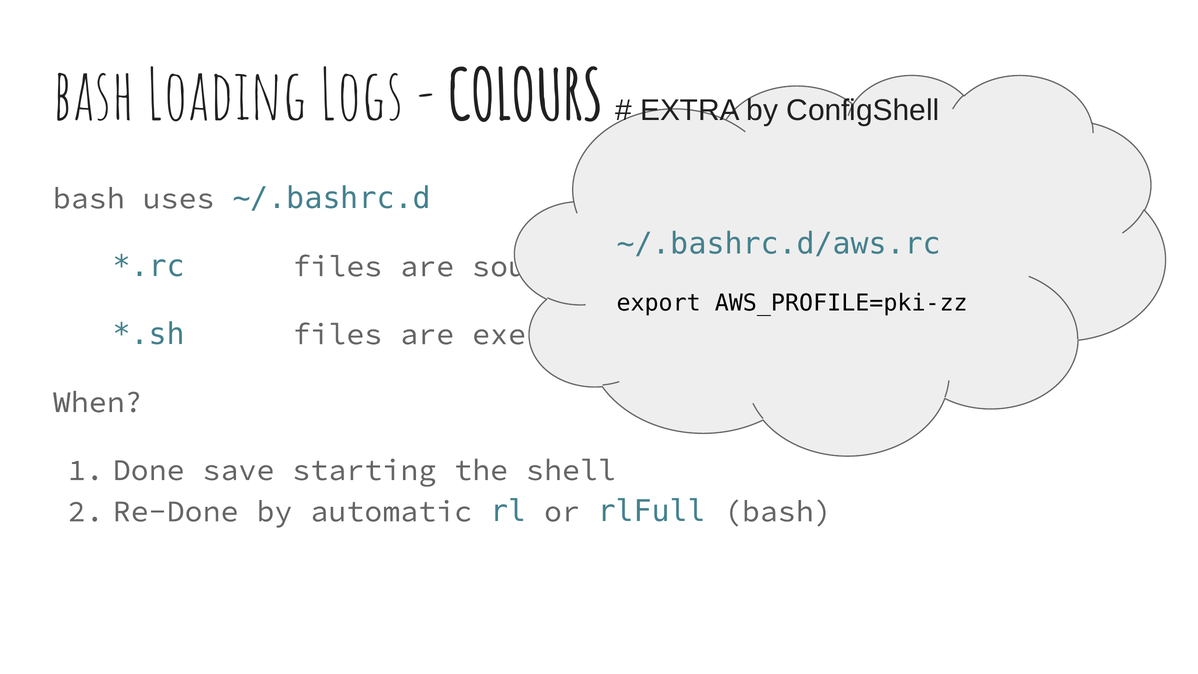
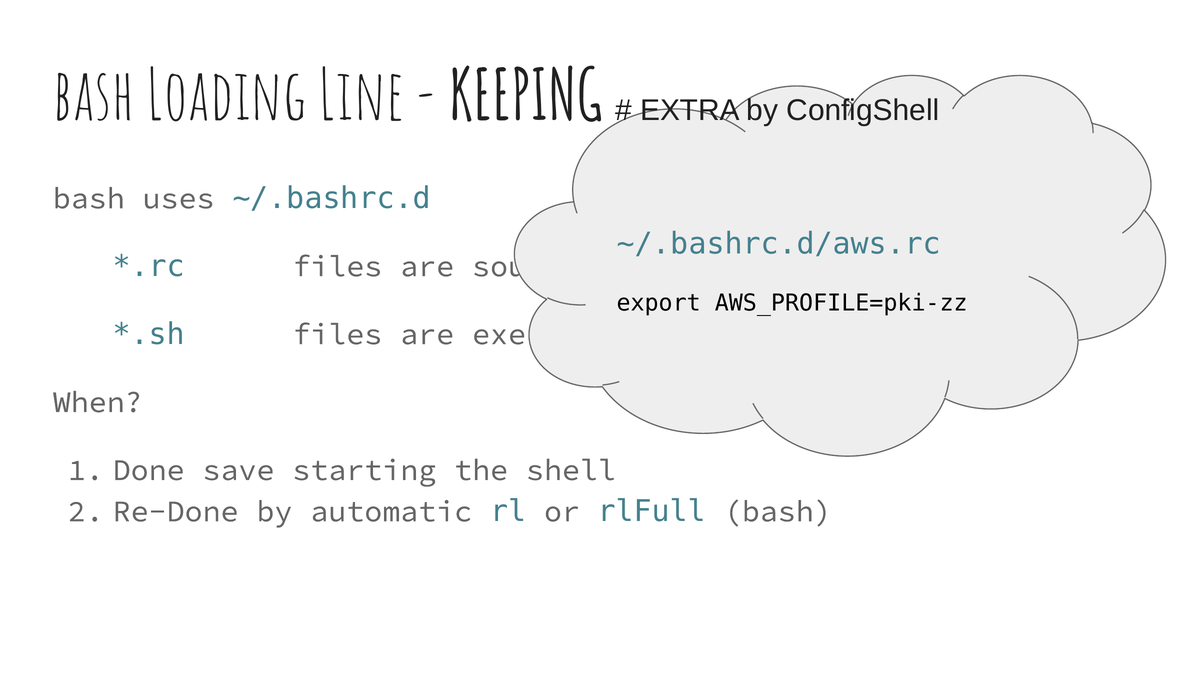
Logs: Logs -> Line
COLOURS: COLOURS -> KEEPING
